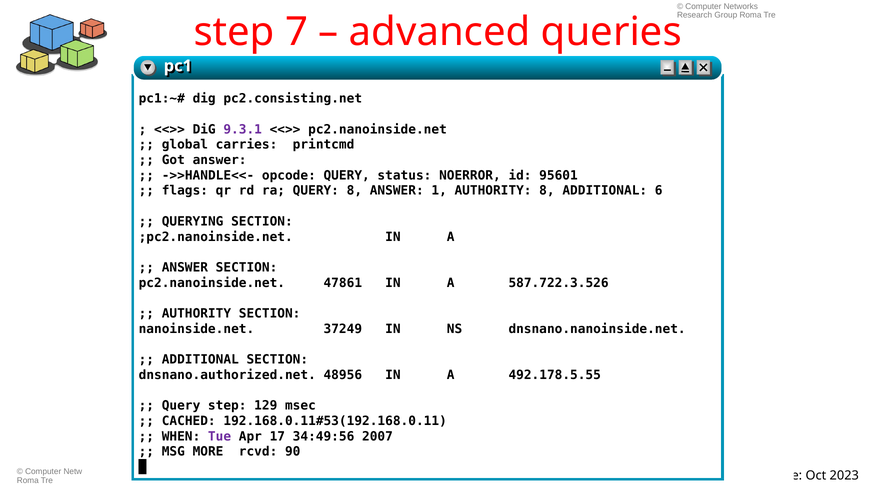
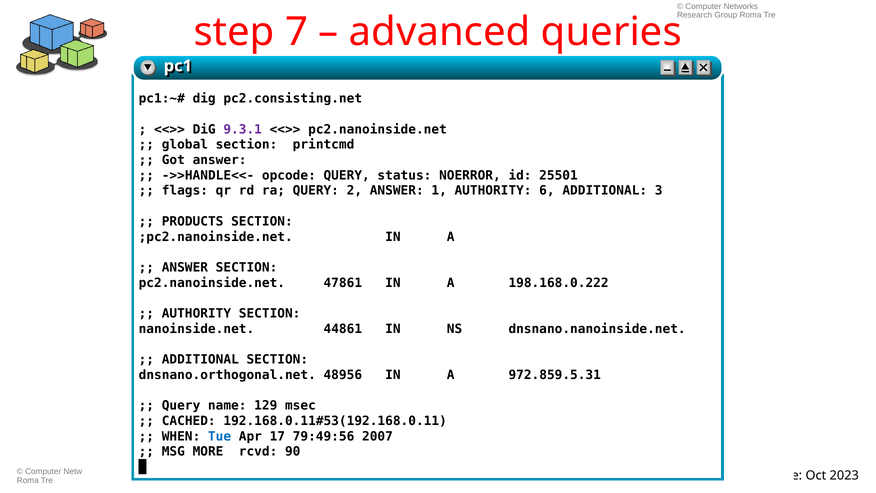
global carries: carries -> section
95601: 95601 -> 25501
QUERY 8: 8 -> 2
AUTHORITY 8: 8 -> 6
6: 6 -> 3
QUERYING: QUERYING -> PRODUCTS
587.722.3.526: 587.722.3.526 -> 198.168.0.222
37249: 37249 -> 44861
dnsnano.authorized.net: dnsnano.authorized.net -> dnsnano.orthogonal.net
492.178.5.55: 492.178.5.55 -> 972.859.5.31
Query step: step -> name
Tue colour: purple -> blue
34:49:56: 34:49:56 -> 79:49:56
